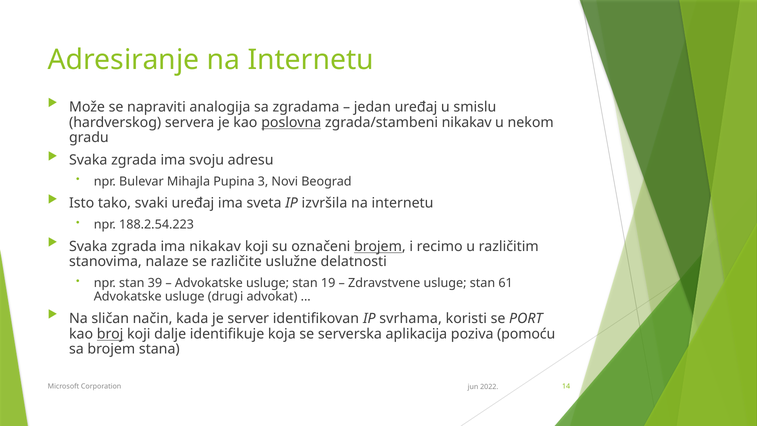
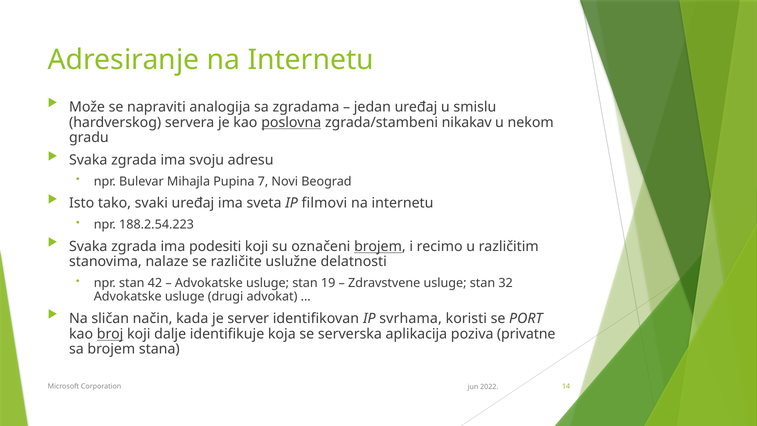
3: 3 -> 7
izvršila: izvršila -> filmovi
ima nikakav: nikakav -> podesiti
39: 39 -> 42
61: 61 -> 32
pomoću: pomoću -> privatne
